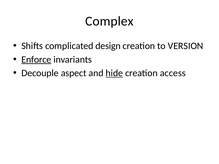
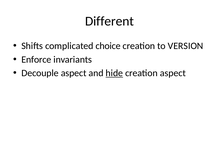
Complex: Complex -> Different
design: design -> choice
Enforce underline: present -> none
creation access: access -> aspect
